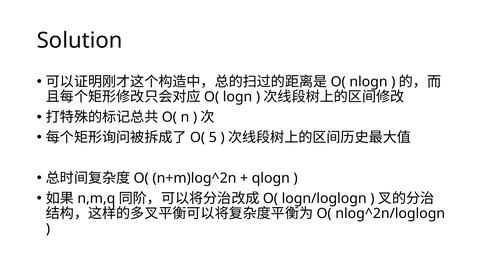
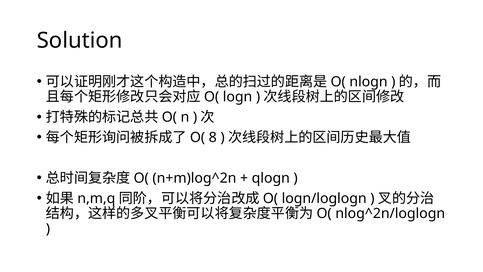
5: 5 -> 8
